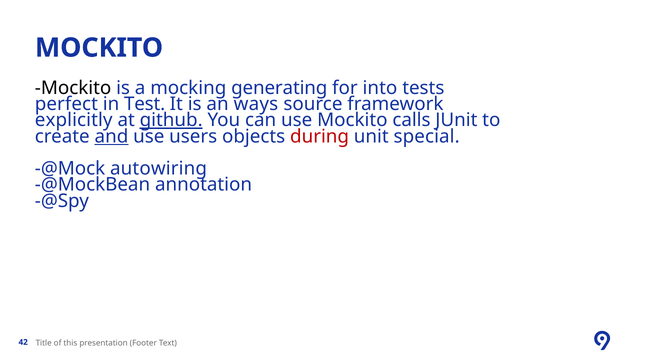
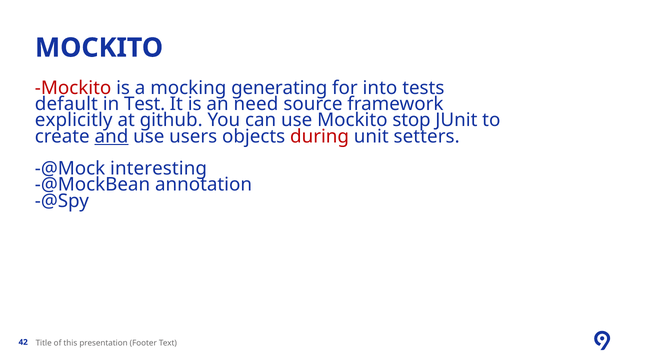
Mockito at (73, 88) colour: black -> red
perfect: perfect -> default
ways: ways -> need
github underline: present -> none
calls: calls -> stop
special: special -> setters
autowiring: autowiring -> interesting
